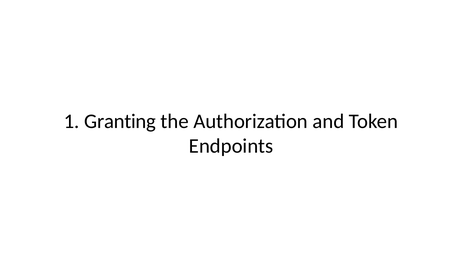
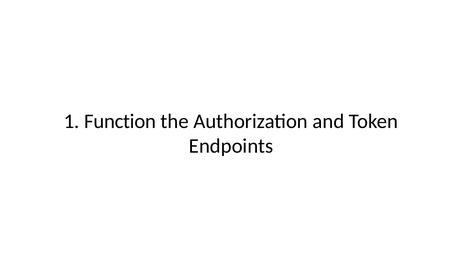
Granting: Granting -> Function
